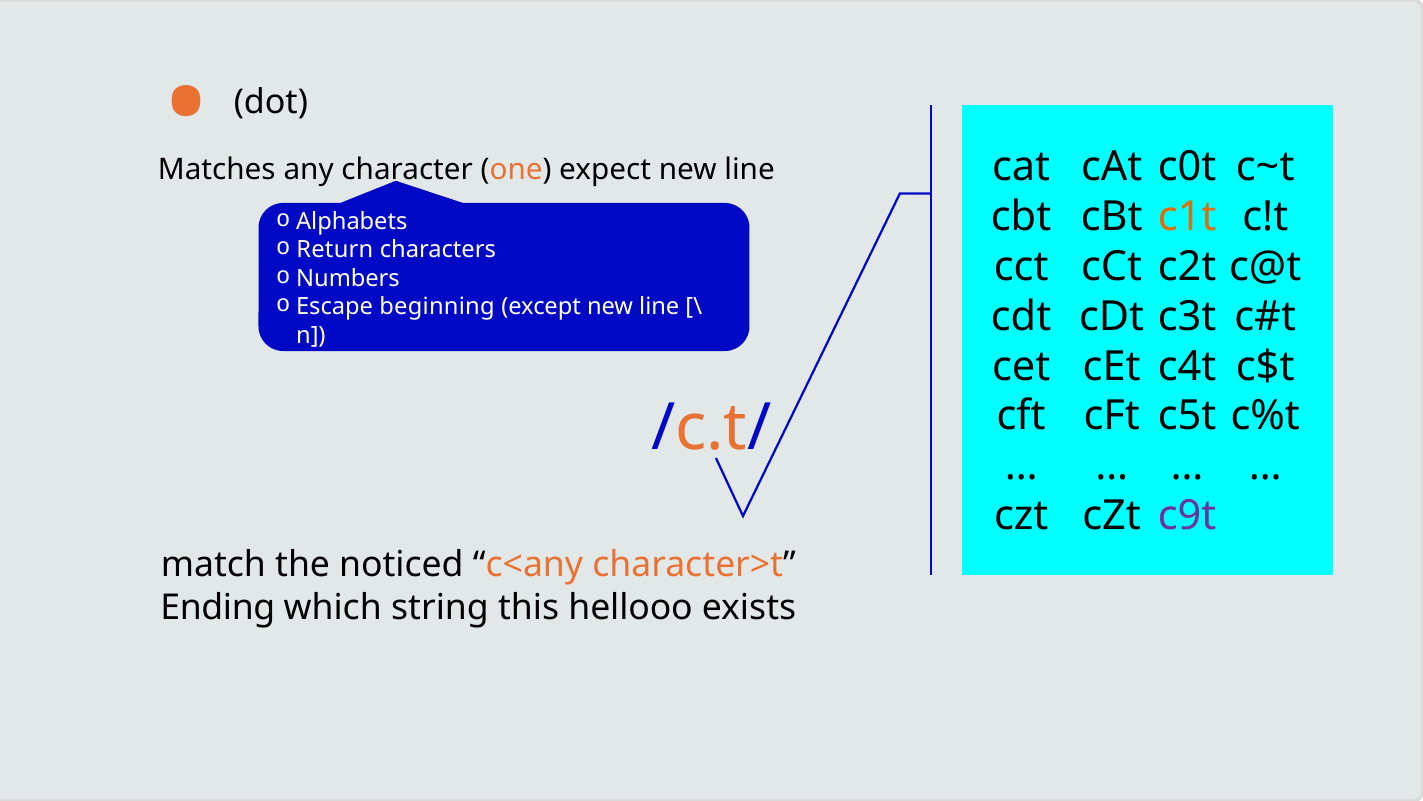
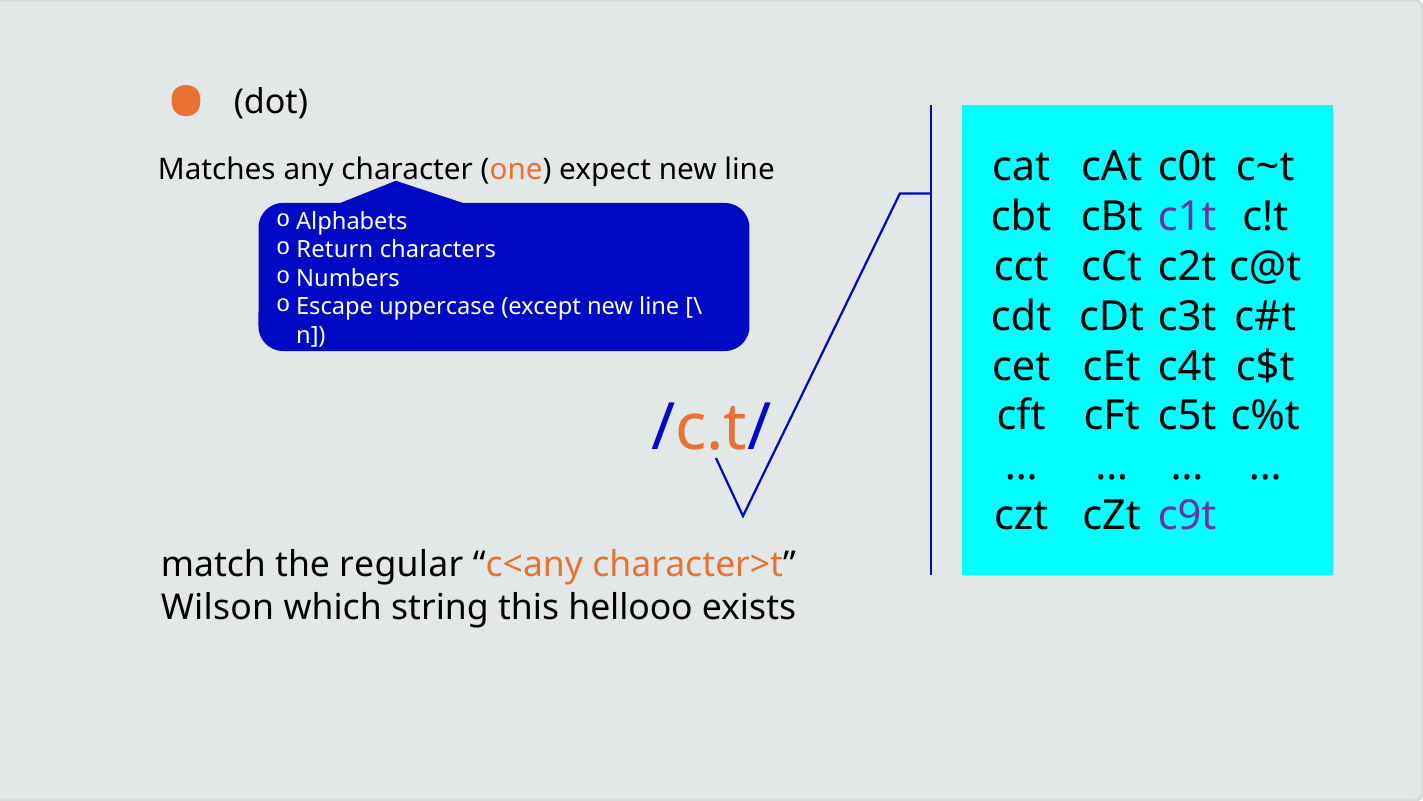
c1t colour: orange -> purple
beginning: beginning -> uppercase
noticed: noticed -> regular
Ending: Ending -> Wilson
